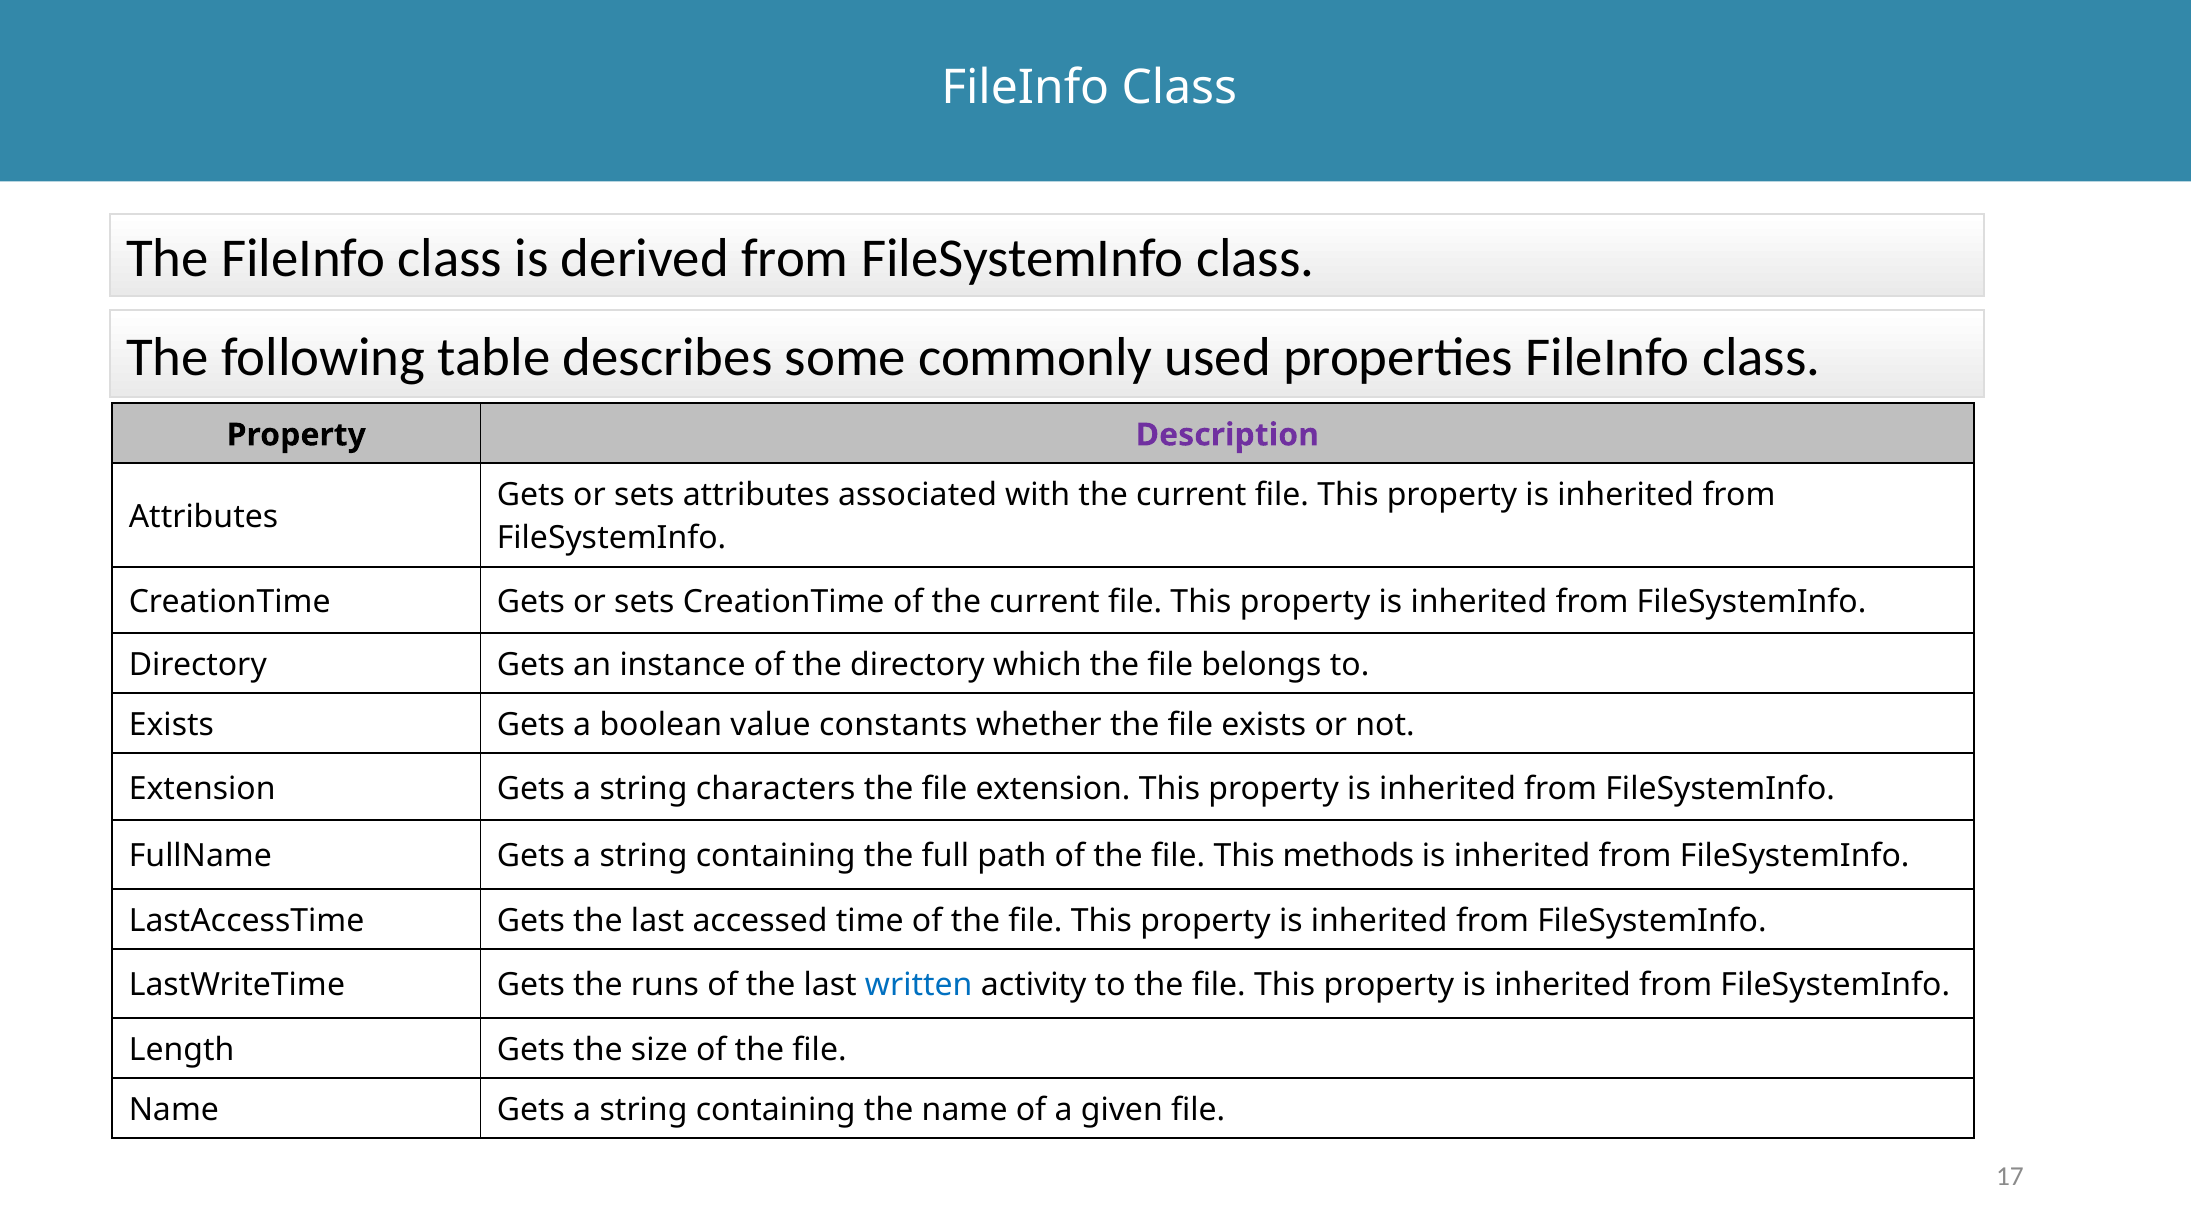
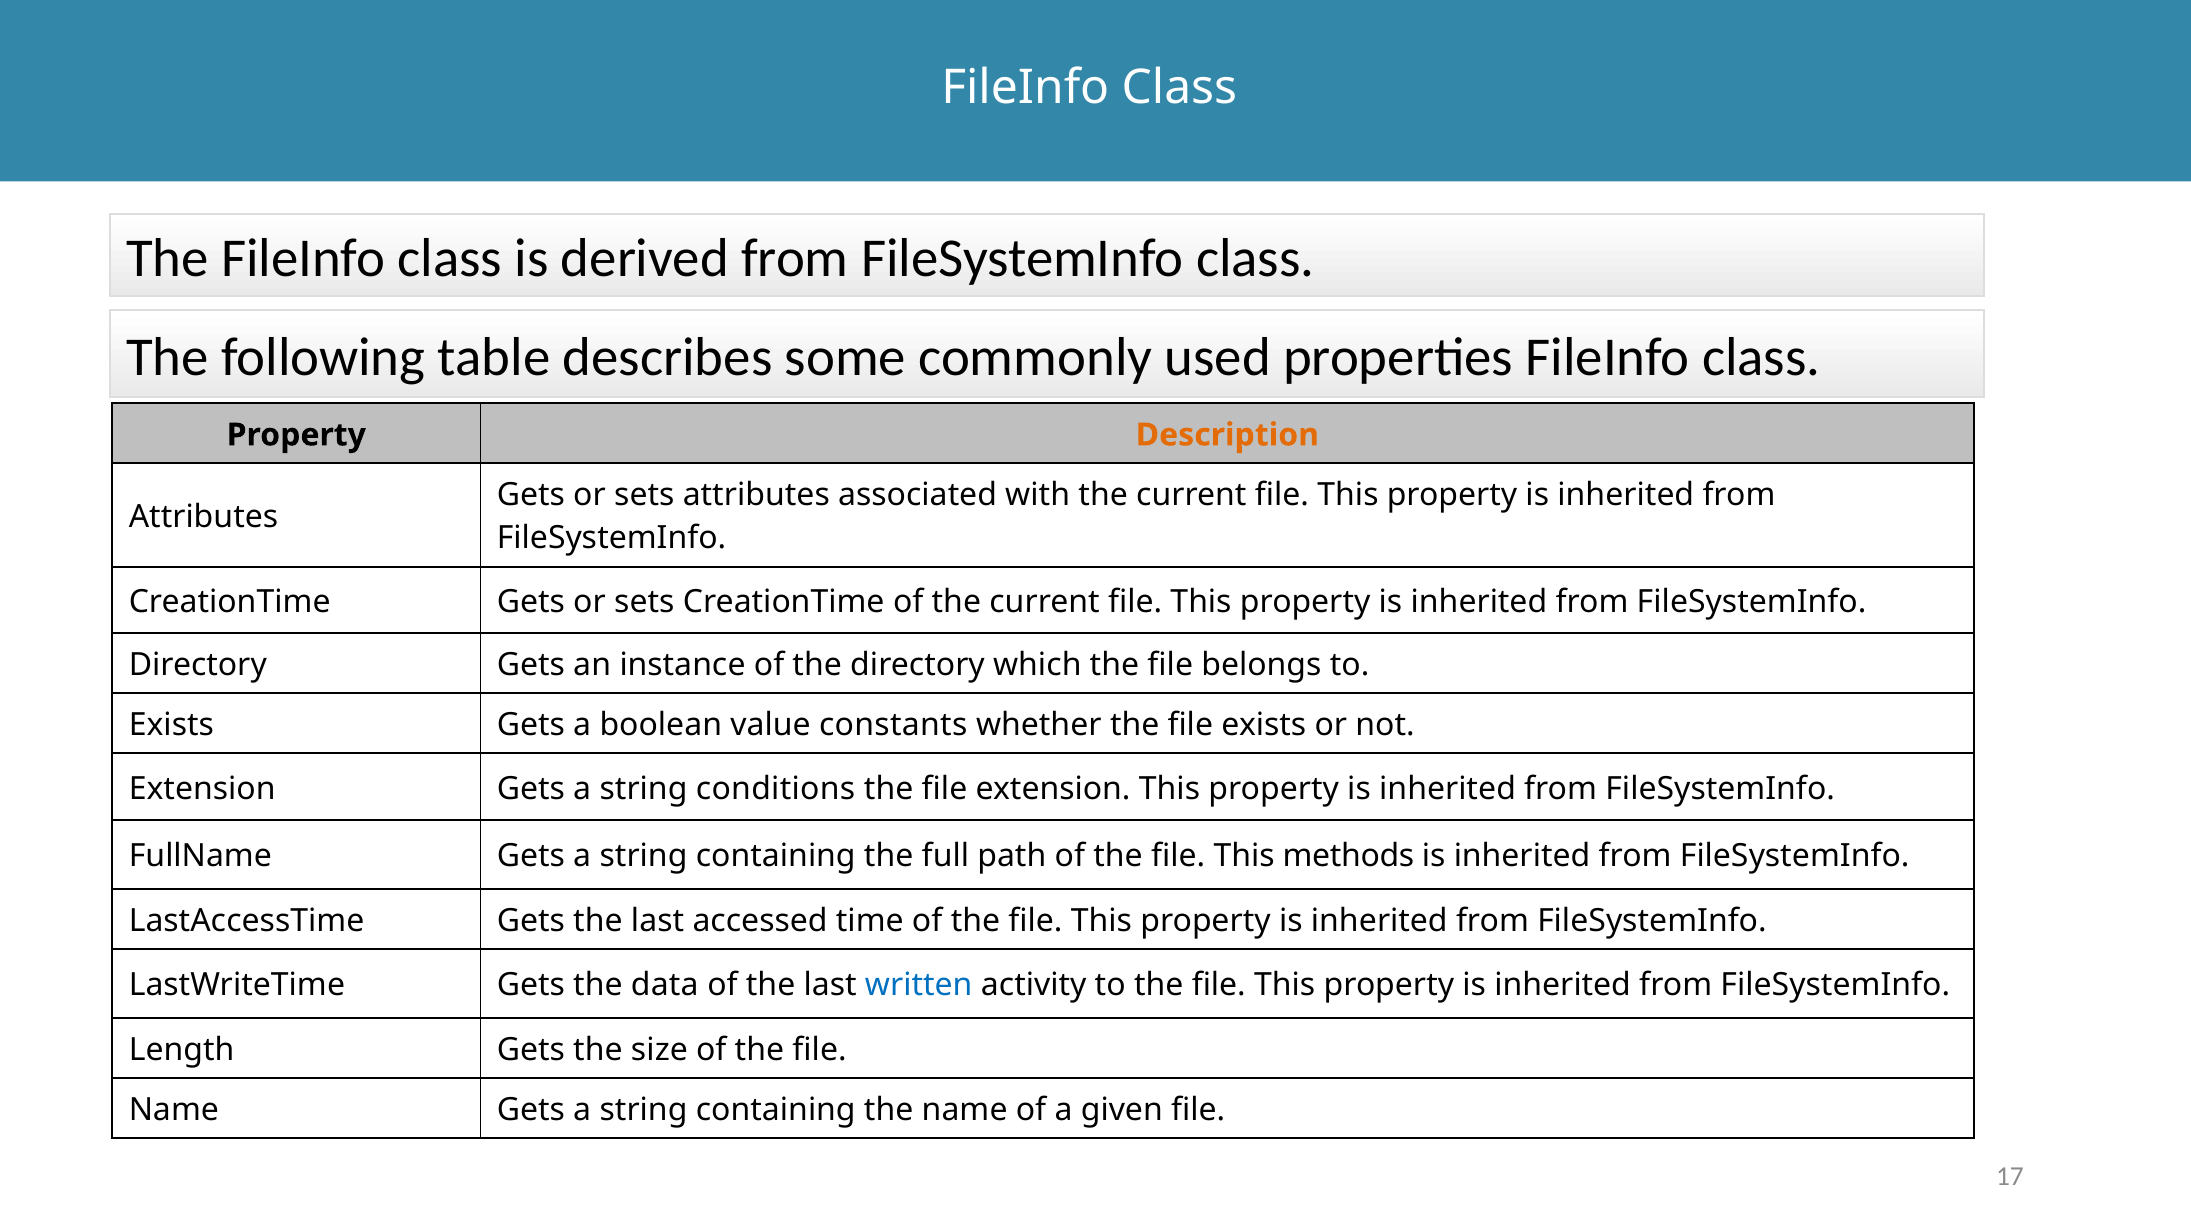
Description colour: purple -> orange
characters: characters -> conditions
runs: runs -> data
